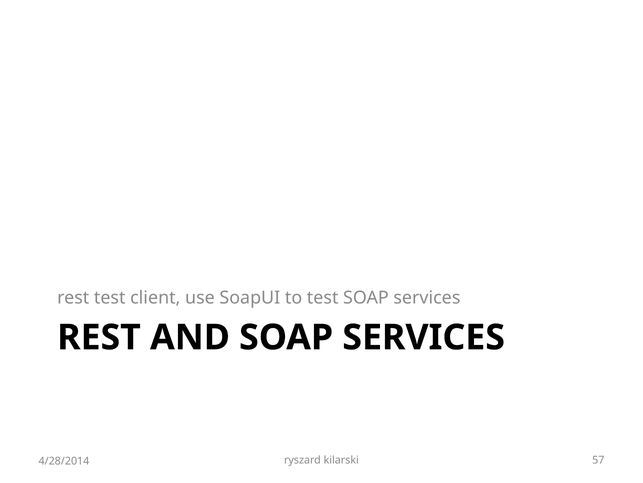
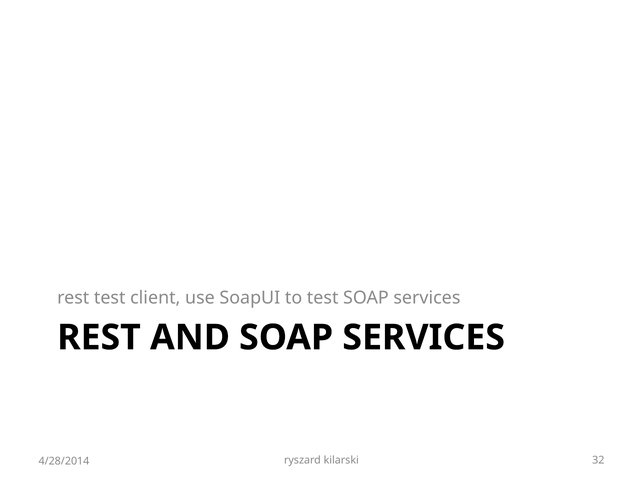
57: 57 -> 32
